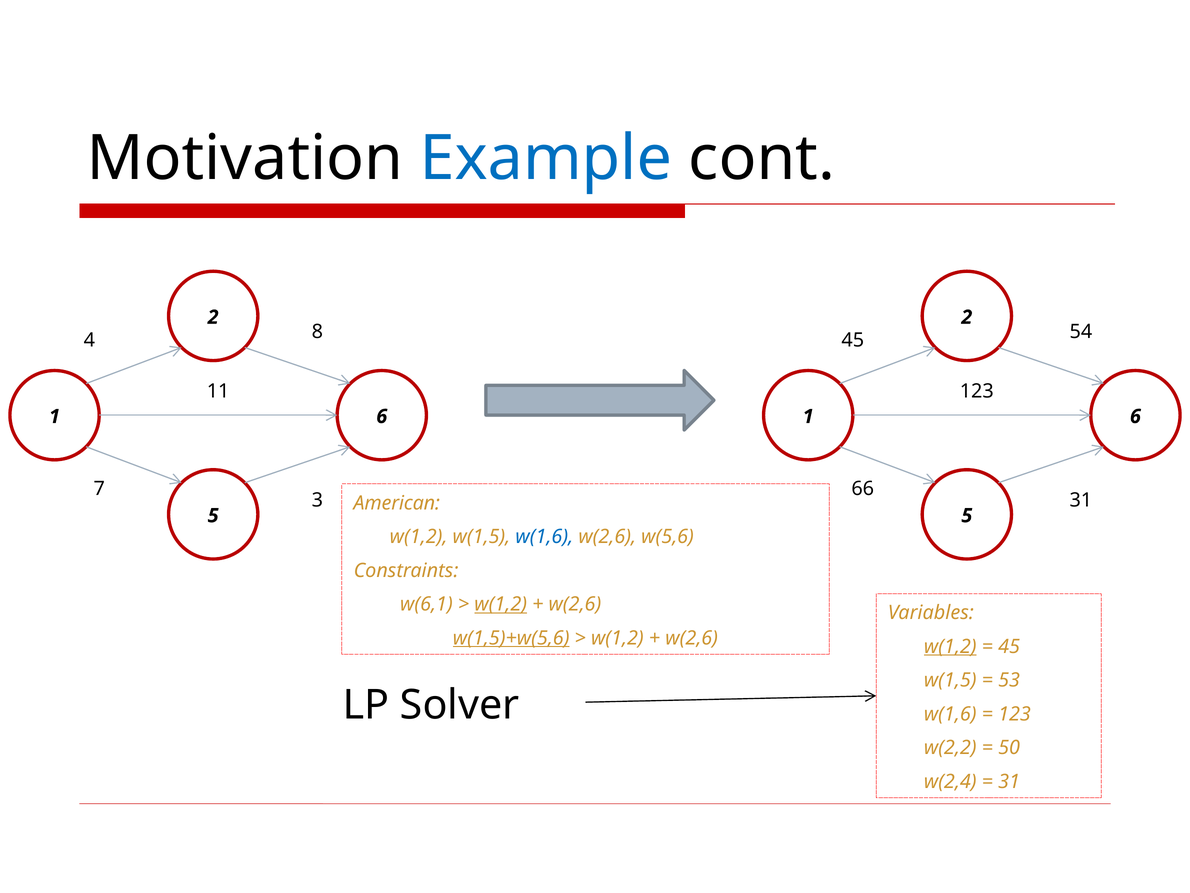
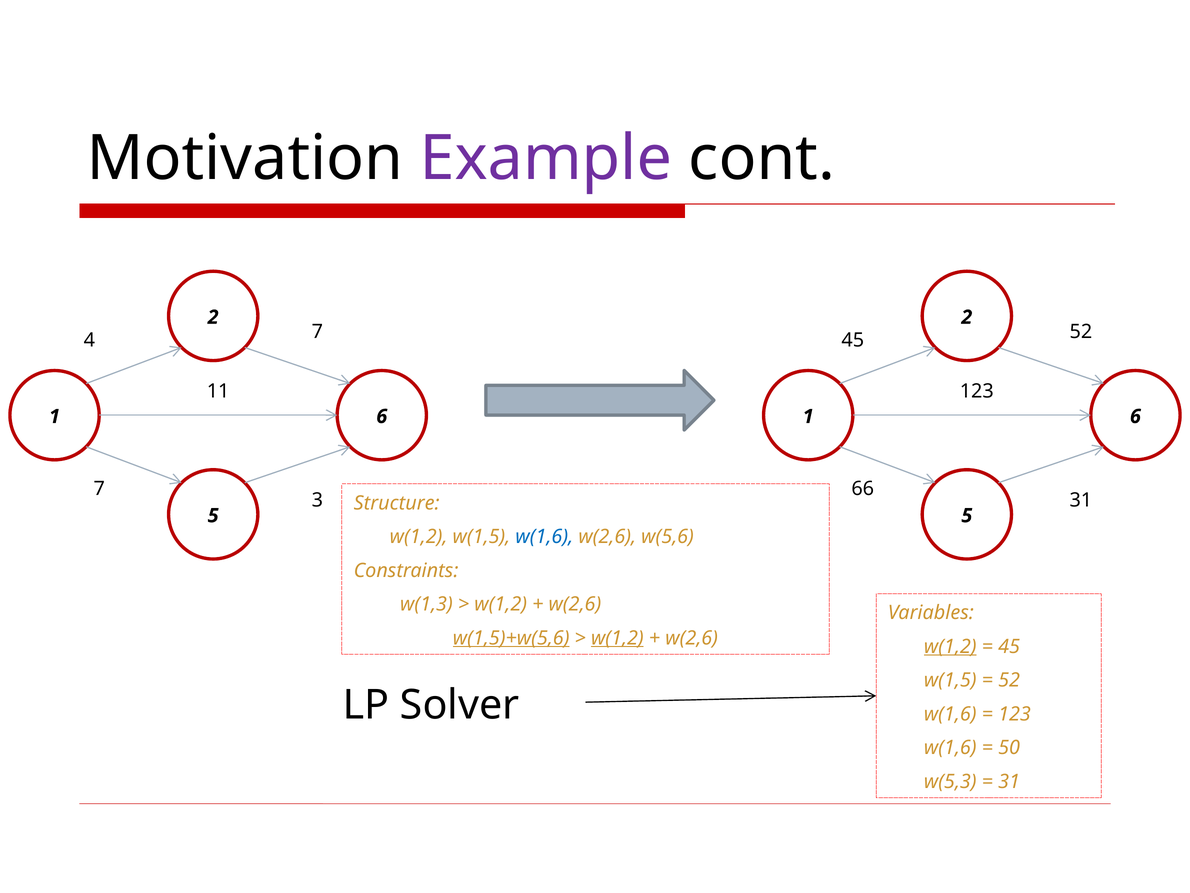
Example colour: blue -> purple
4 8: 8 -> 7
45 54: 54 -> 52
American: American -> Structure
w(6,1: w(6,1 -> w(1,3
w(1,2 at (501, 604) underline: present -> none
w(1,2 at (617, 638) underline: none -> present
53 at (1009, 680): 53 -> 52
w(2,2 at (950, 747): w(2,2 -> w(1,6
w(2,4: w(2,4 -> w(5,3
